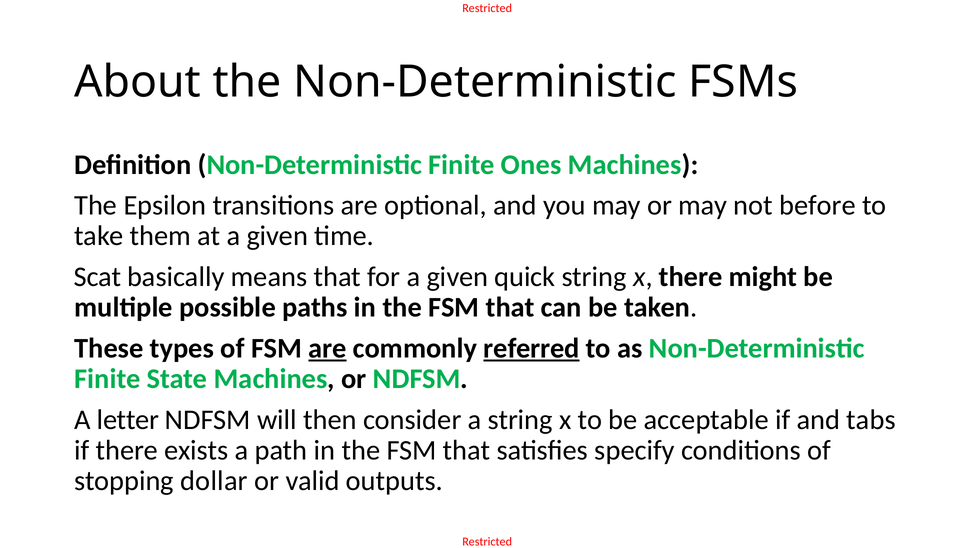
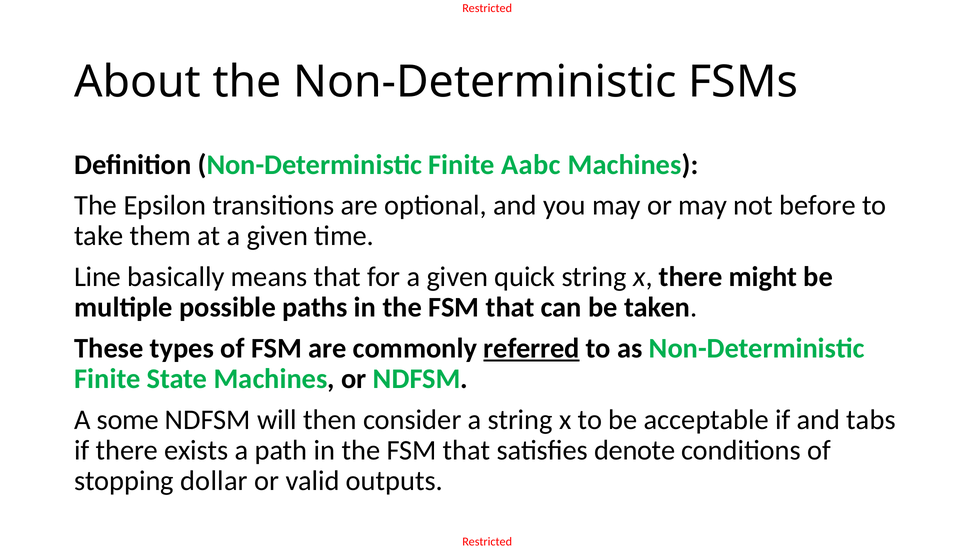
Ones: Ones -> Aabc
Scat: Scat -> Line
are at (327, 349) underline: present -> none
letter: letter -> some
specify: specify -> denote
